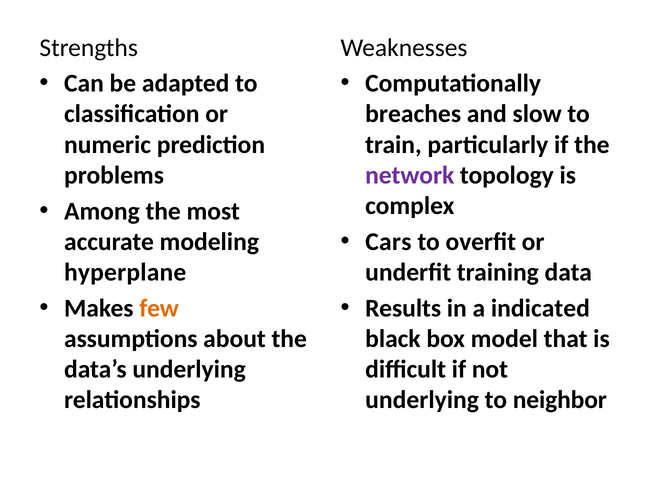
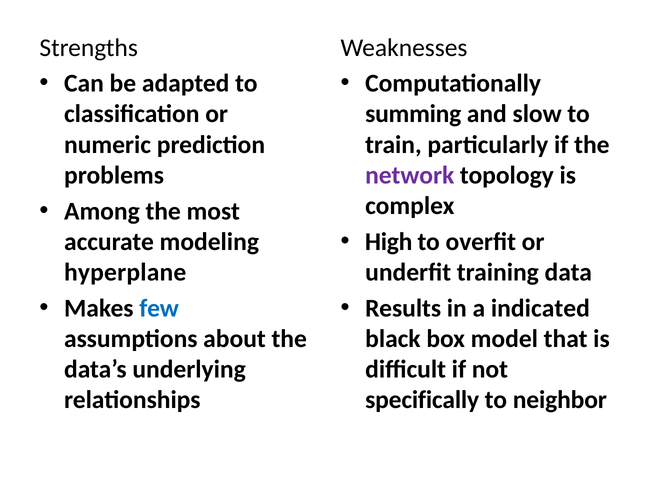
breaches: breaches -> summing
Cars: Cars -> High
few colour: orange -> blue
underlying at (422, 401): underlying -> specifically
